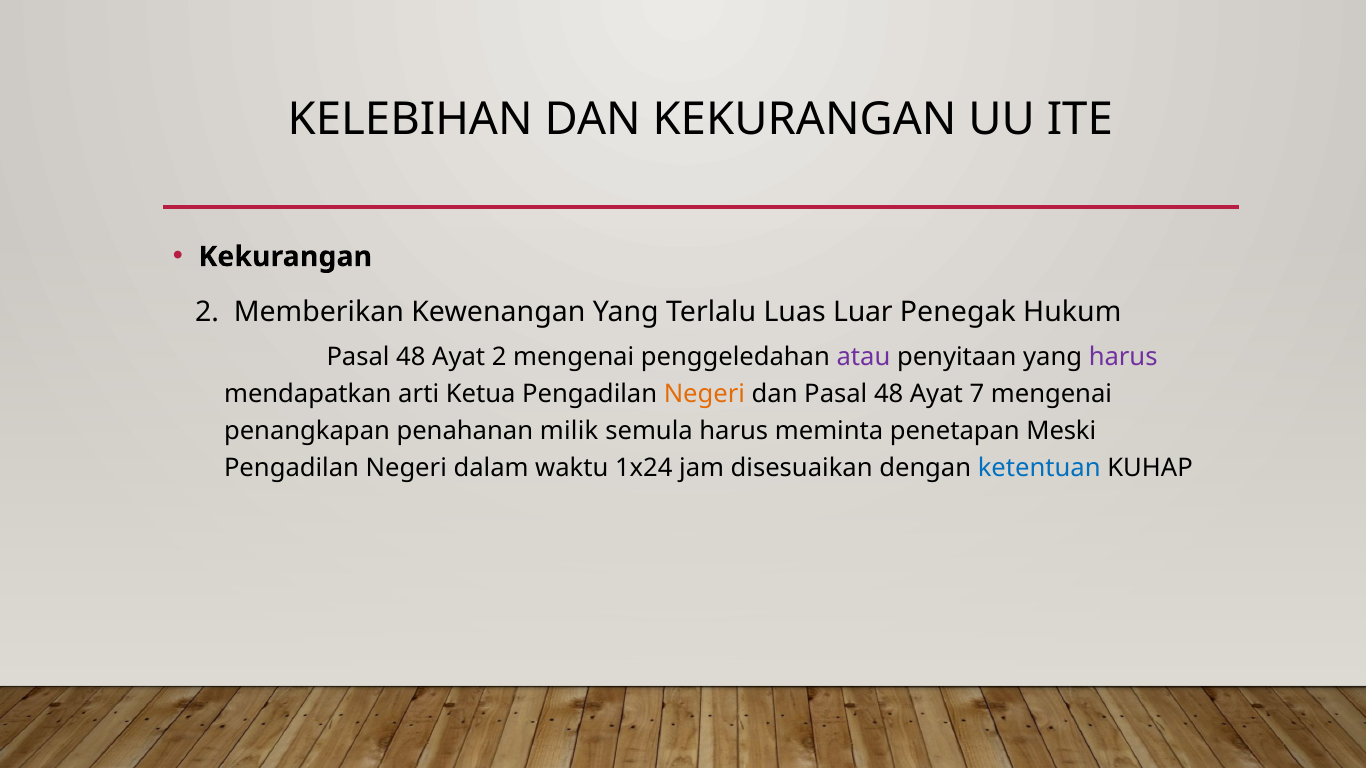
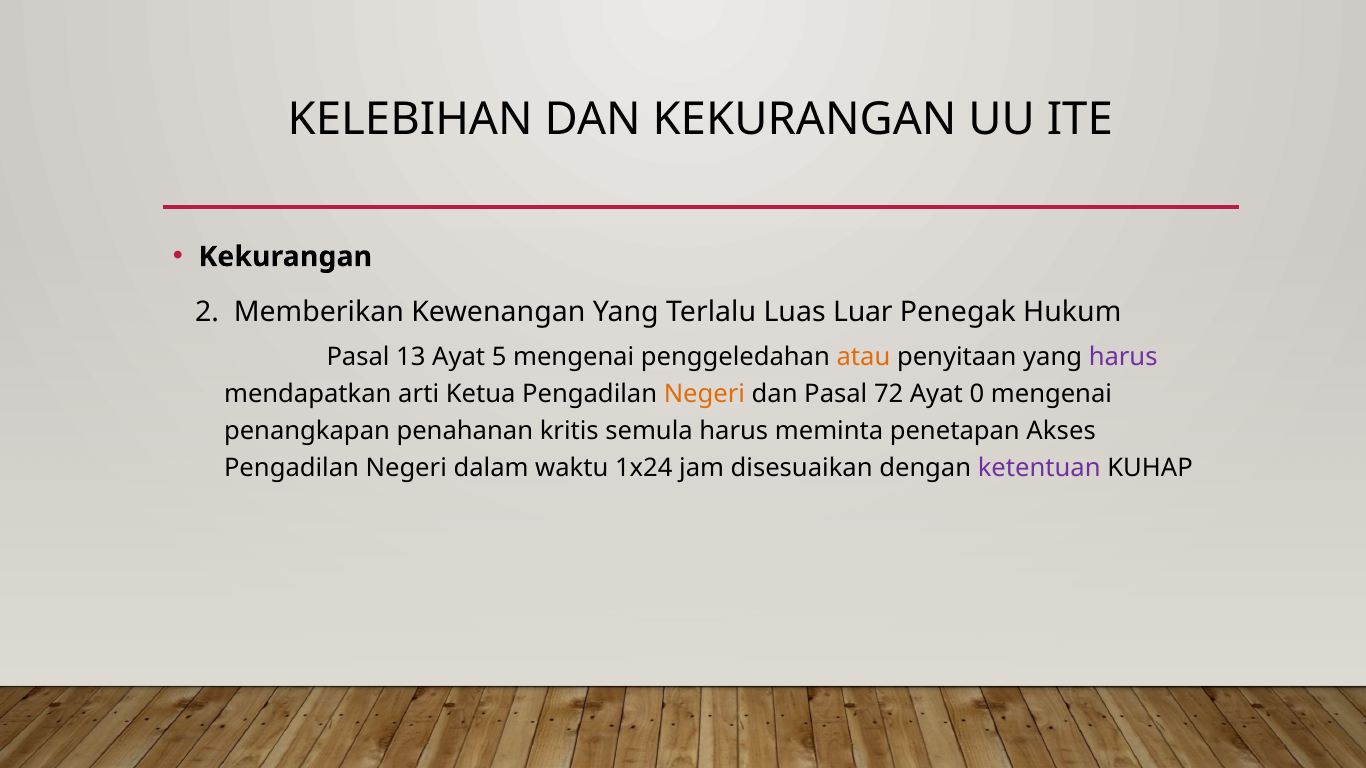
48 at (411, 358): 48 -> 13
Ayat 2: 2 -> 5
atau colour: purple -> orange
dan Pasal 48: 48 -> 72
7: 7 -> 0
milik: milik -> kritis
Meski: Meski -> Akses
ketentuan colour: blue -> purple
